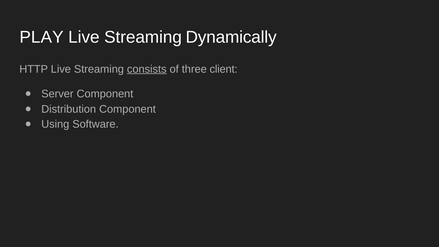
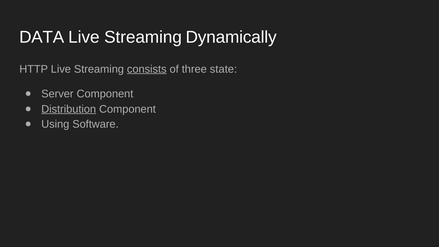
PLAY: PLAY -> DATA
client: client -> state
Distribution underline: none -> present
